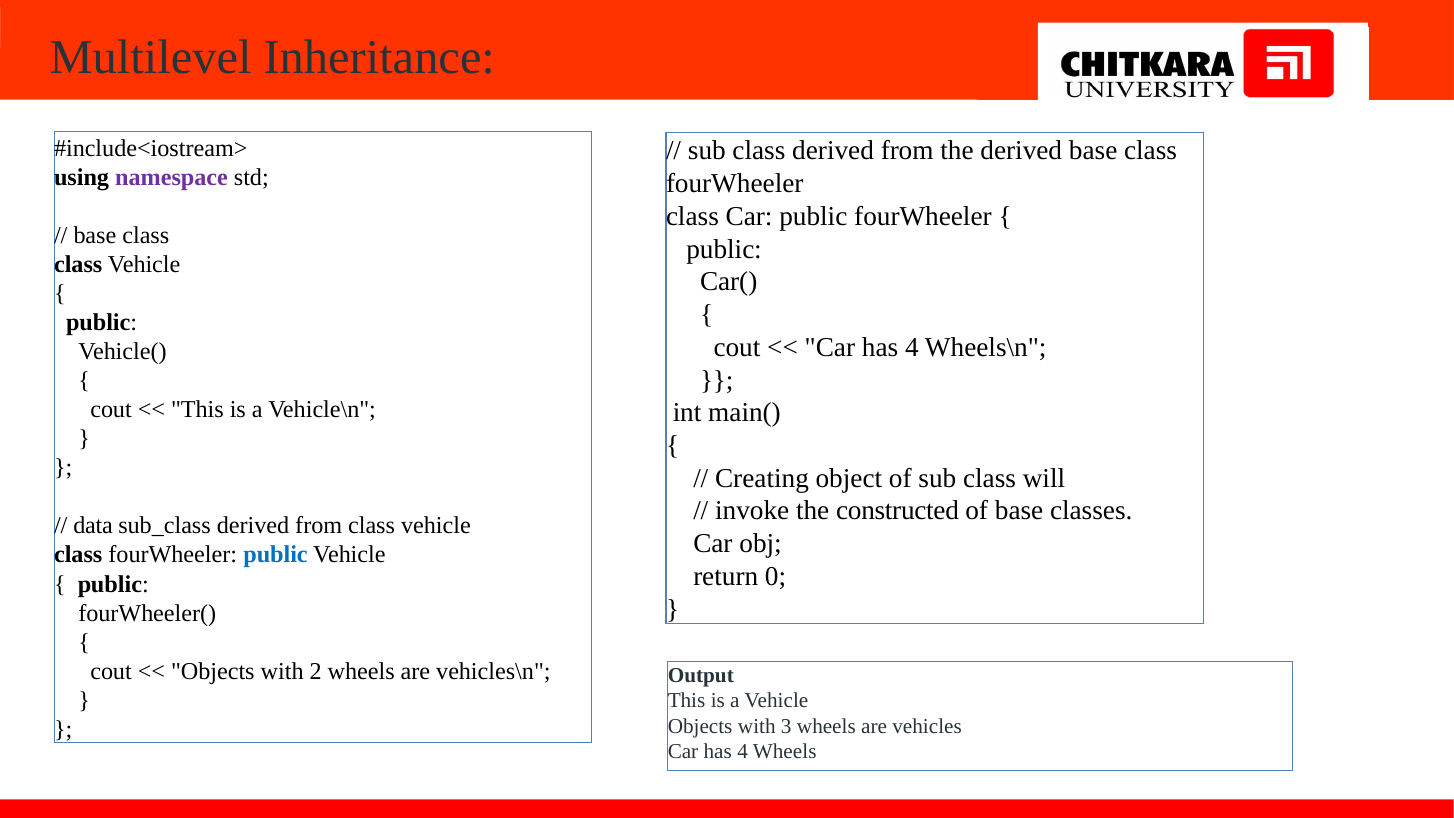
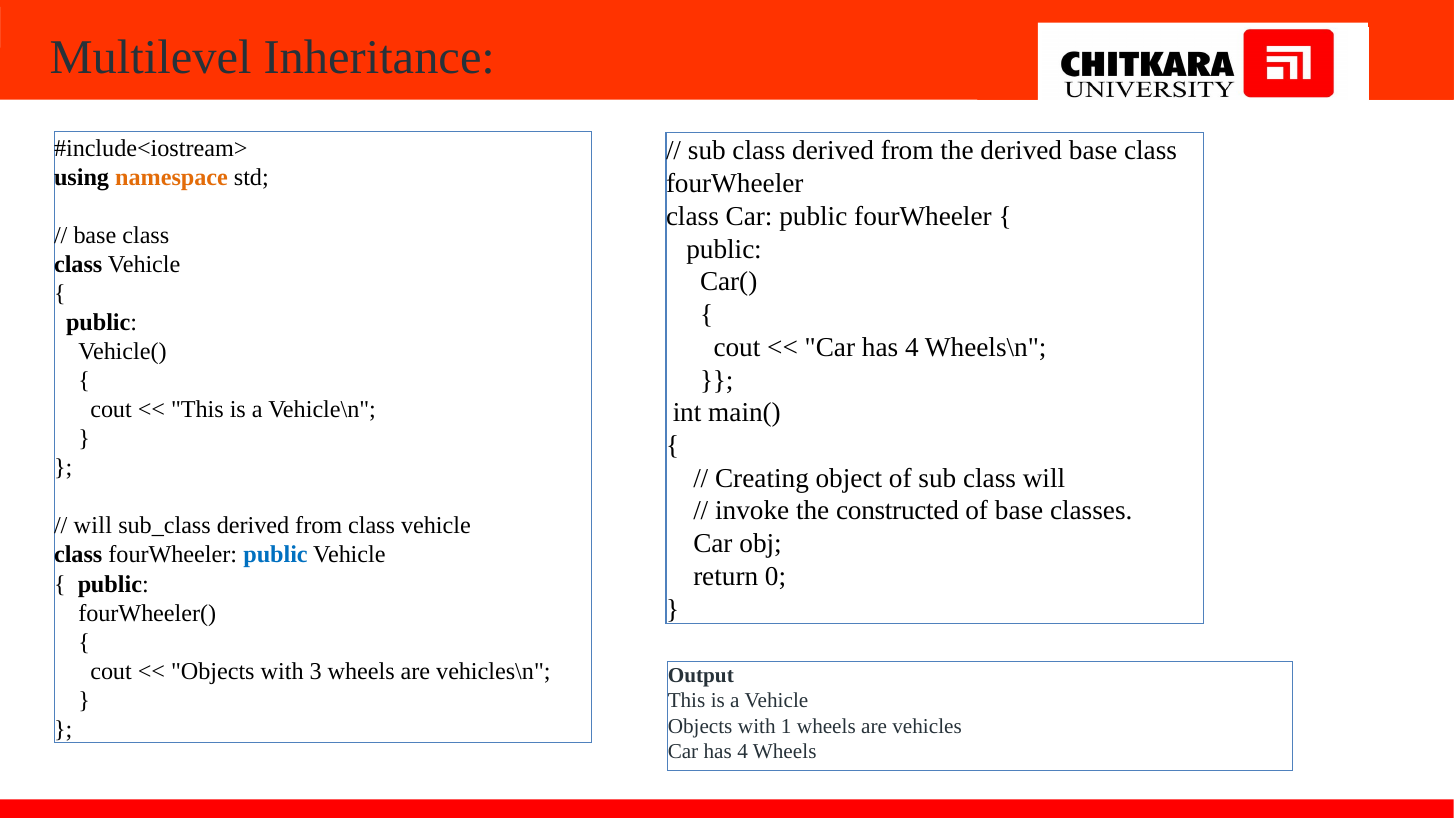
namespace colour: purple -> orange
data at (93, 526): data -> will
2: 2 -> 3
3: 3 -> 1
